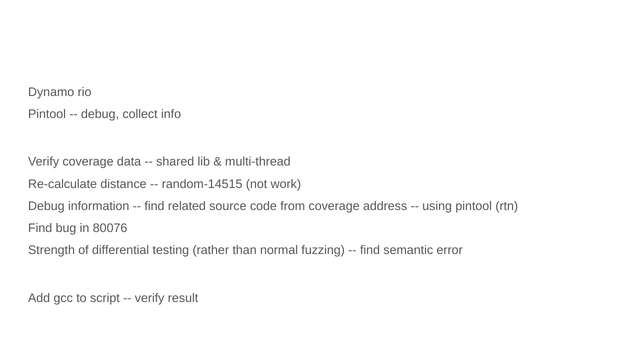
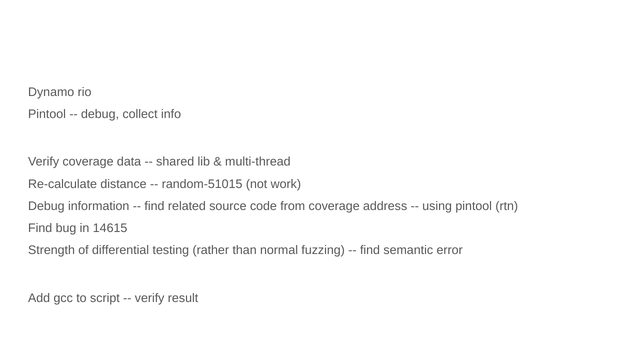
random-14515: random-14515 -> random-51015
80076: 80076 -> 14615
